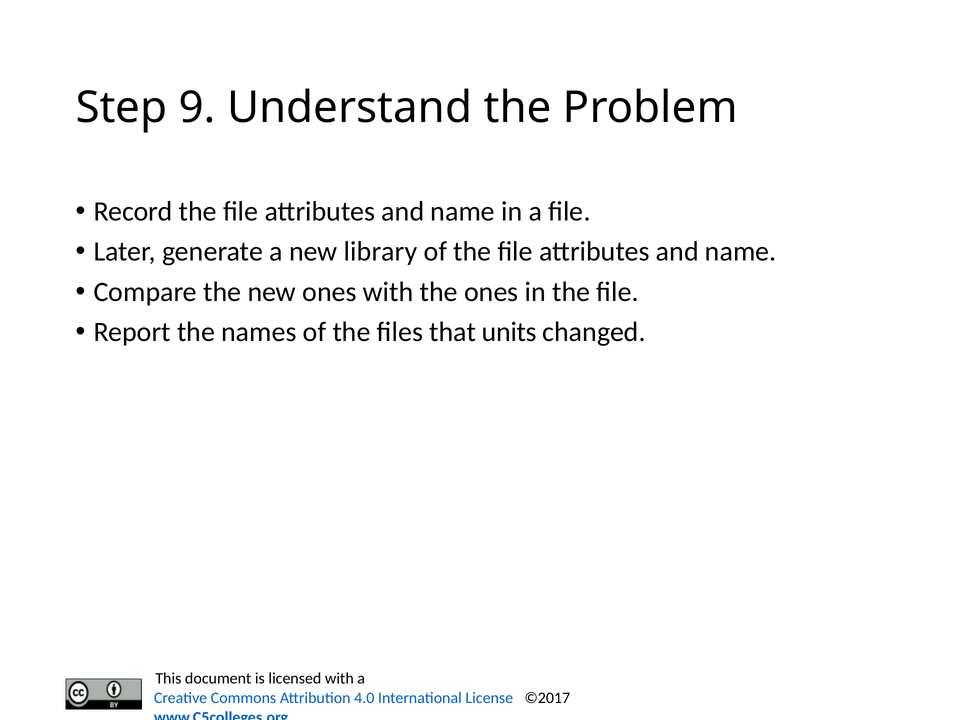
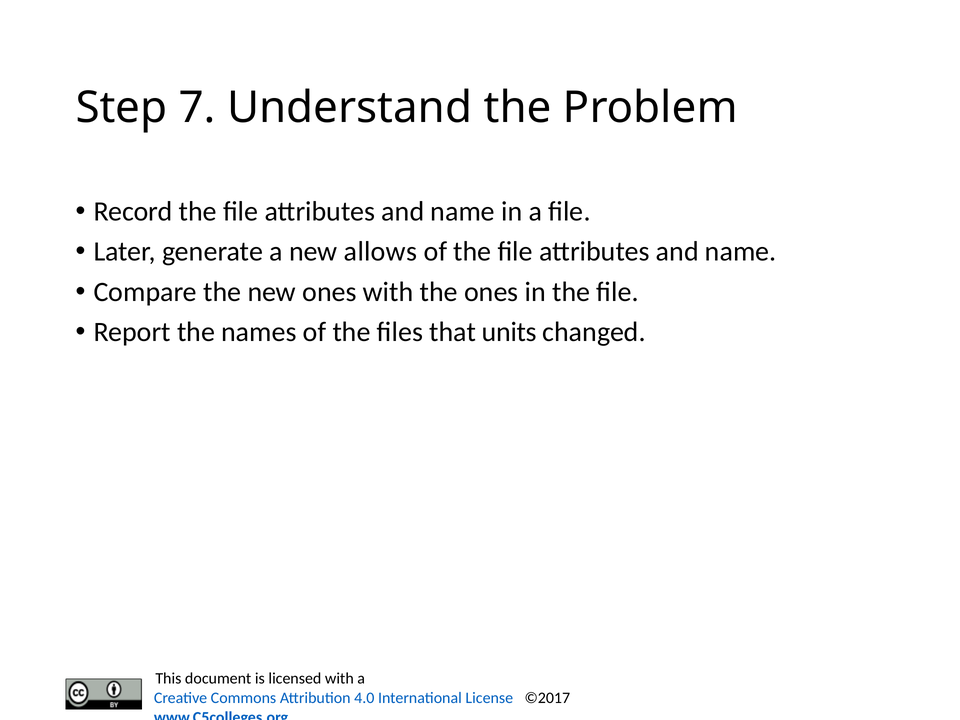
9: 9 -> 7
library: library -> allows
